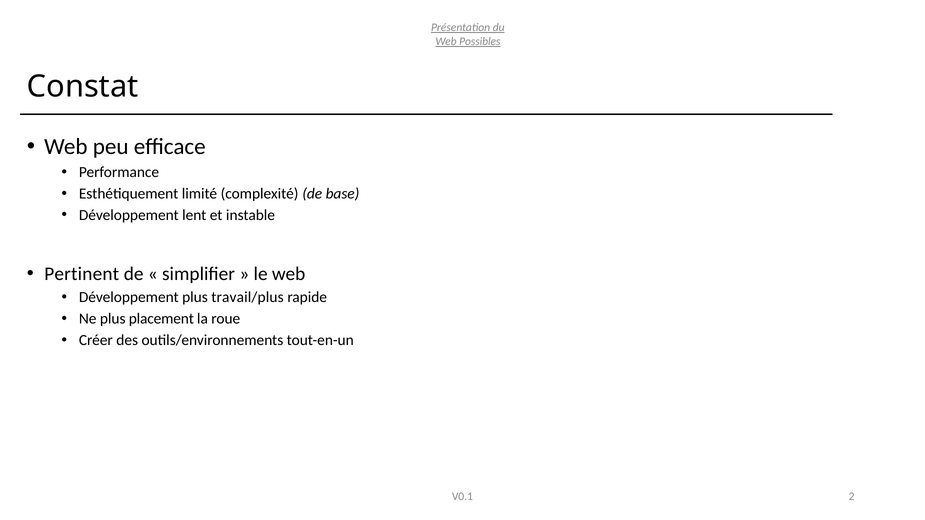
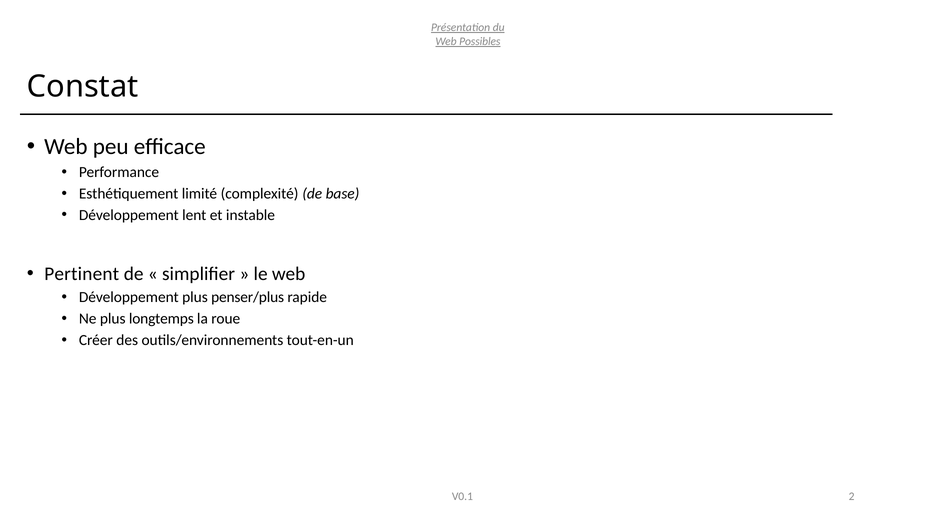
travail/plus: travail/plus -> penser/plus
placement: placement -> longtemps
